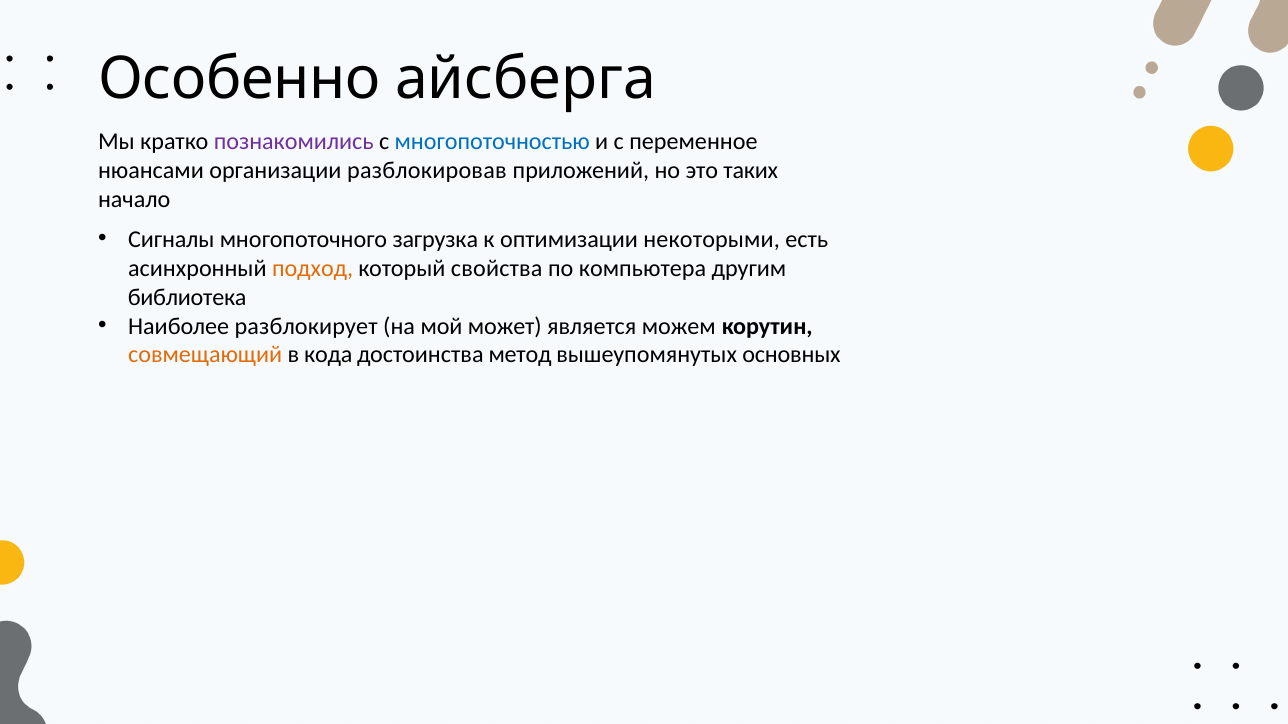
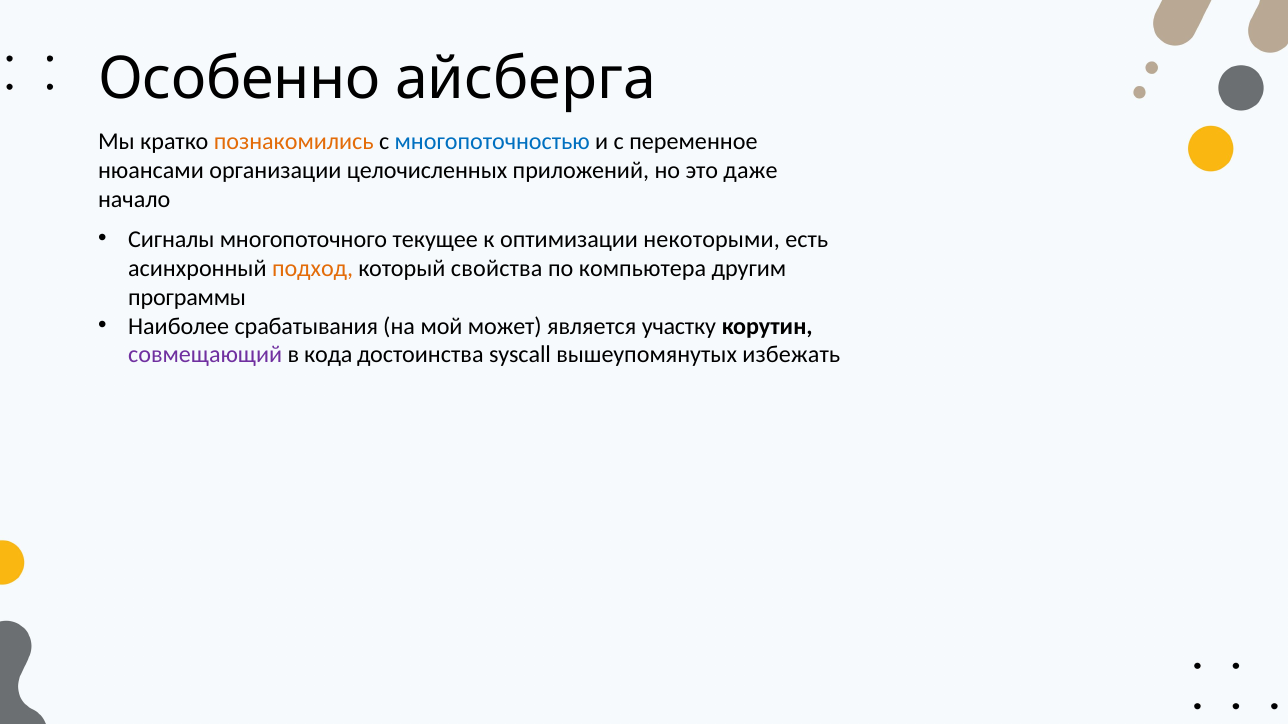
познакомились colour: purple -> orange
разблокировав: разблокировав -> целочисленных
таких: таких -> даже
загрузка: загрузка -> текущее
библиотека: библиотека -> программы
разблокирует: разблокирует -> срабатывания
можем: можем -> участку
совмещающий colour: orange -> purple
метод: метод -> syscall
основных: основных -> избежать
